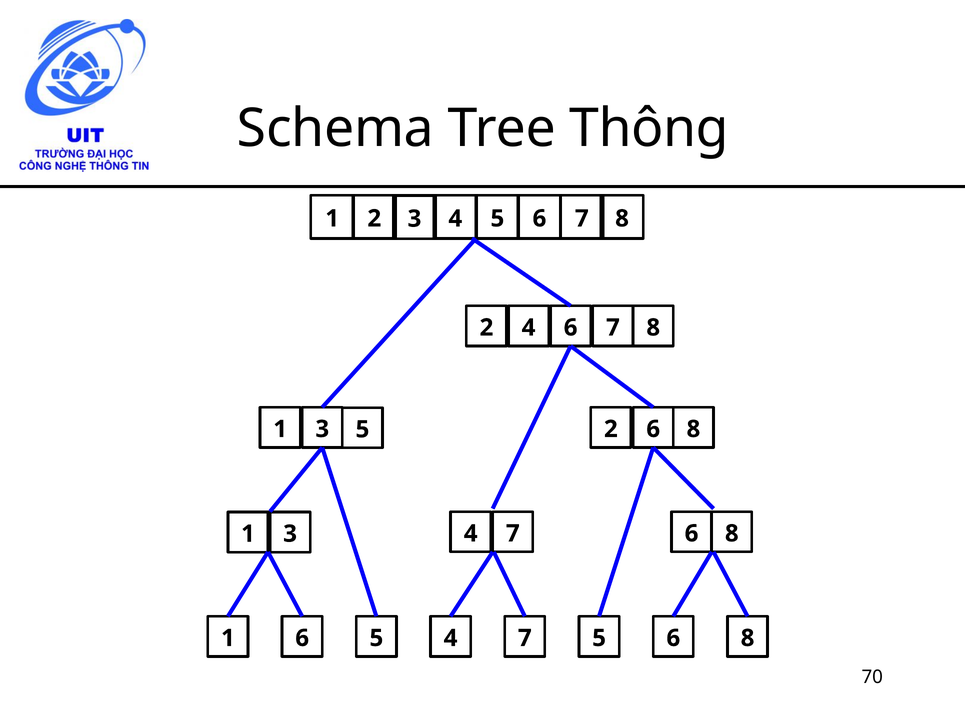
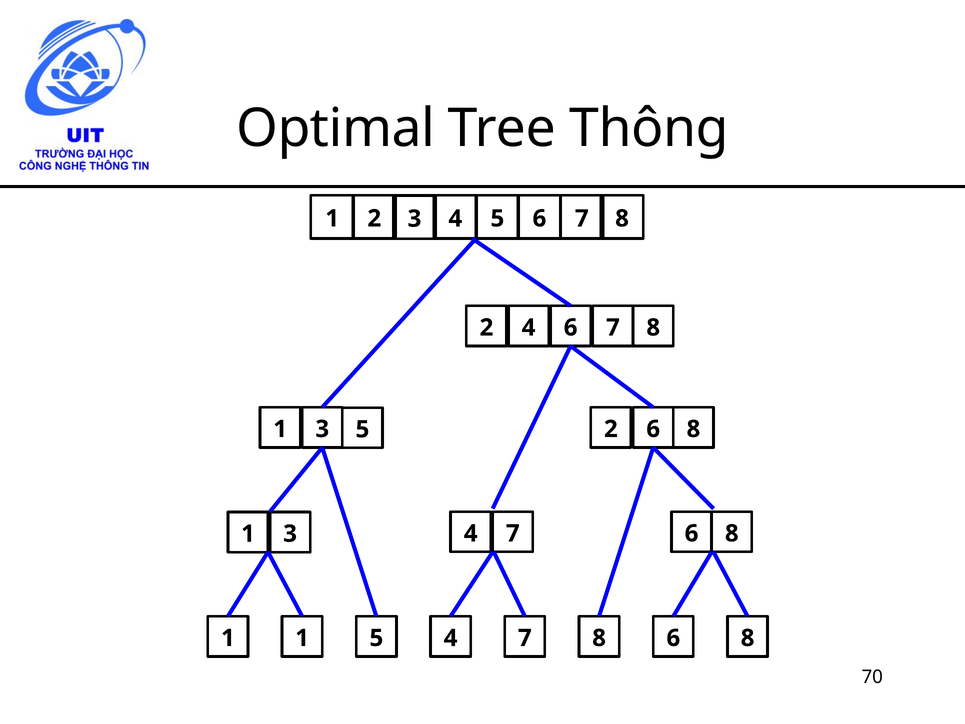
Schema: Schema -> Optimal
1 6: 6 -> 1
4 7 5: 5 -> 8
